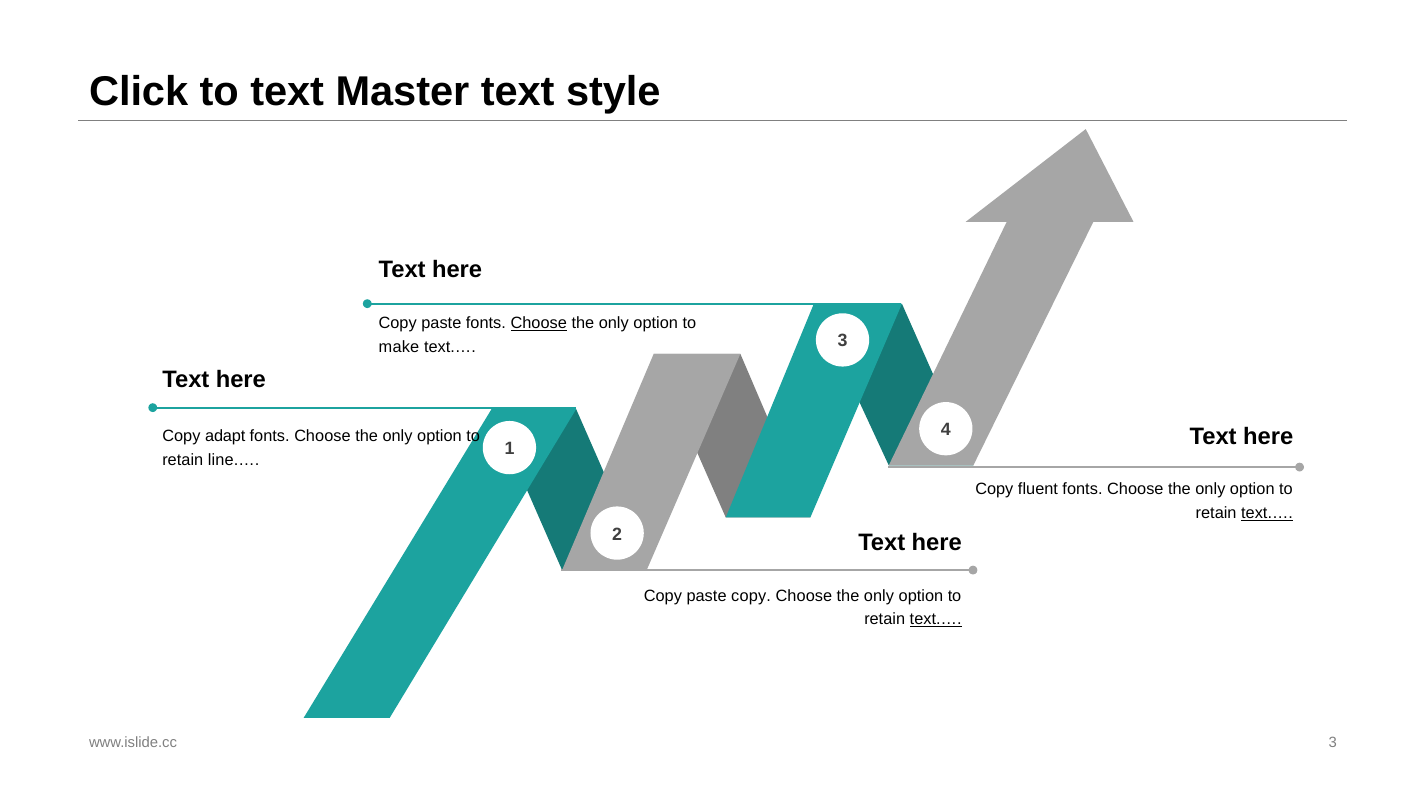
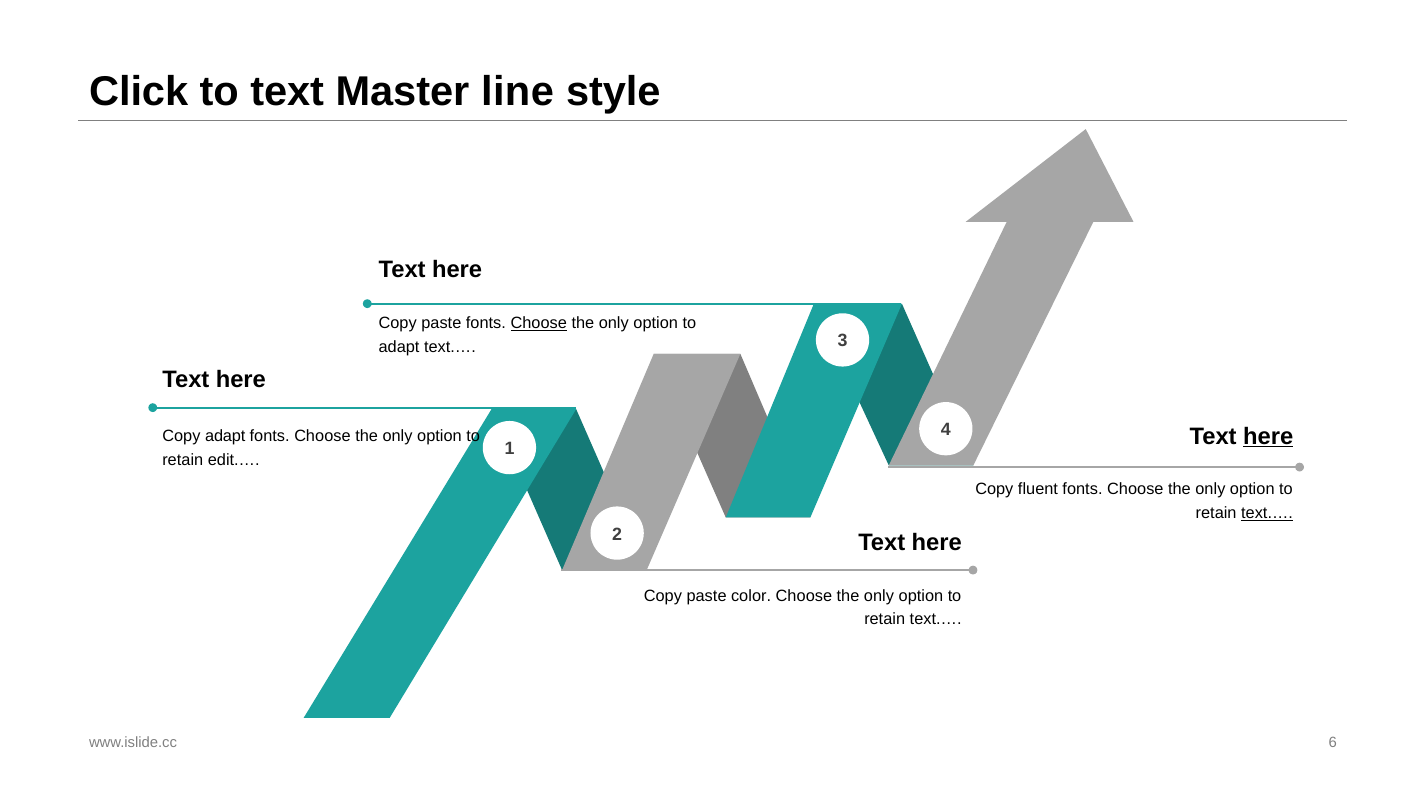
Master text: text -> line
make at (399, 347): make -> adapt
here at (1268, 436) underline: none -> present
line.…: line.… -> edit.…
paste copy: copy -> color
text.… at (936, 619) underline: present -> none
www.islide.cc 3: 3 -> 6
